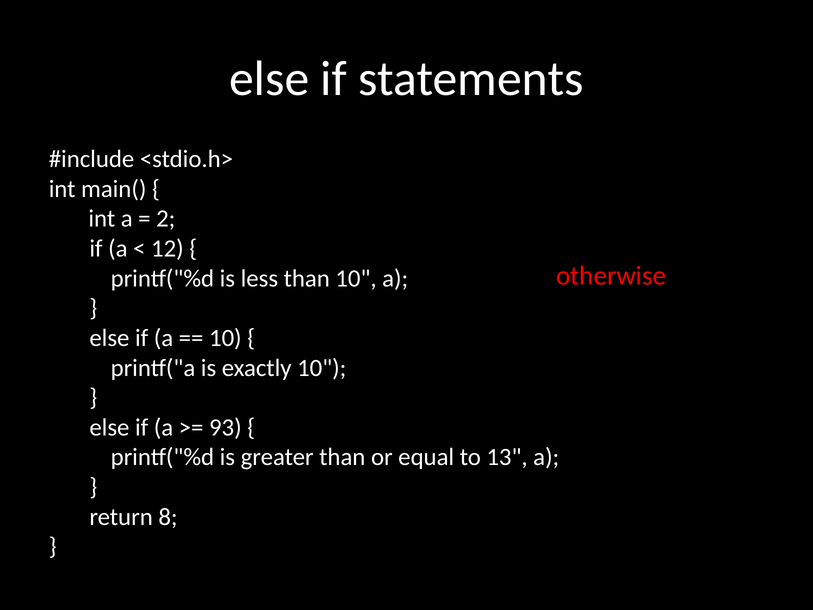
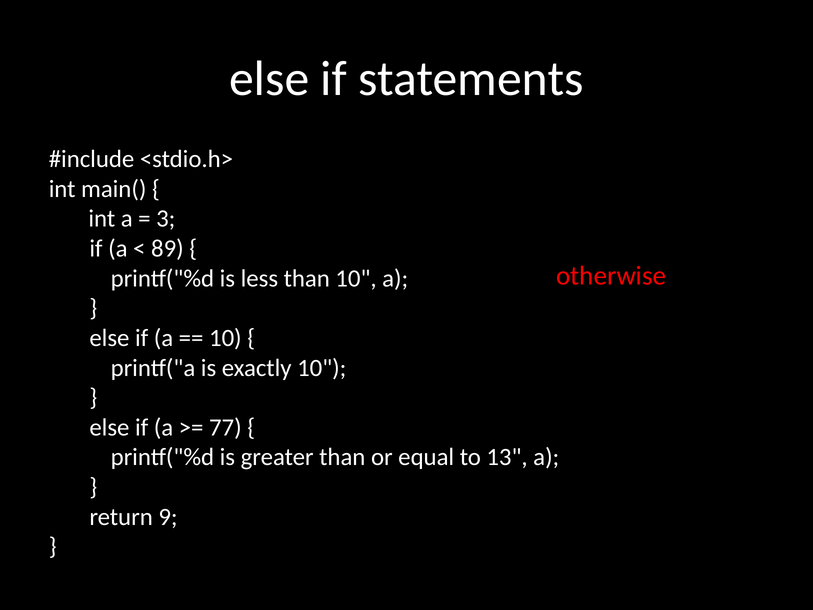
2: 2 -> 3
12: 12 -> 89
93: 93 -> 77
8: 8 -> 9
